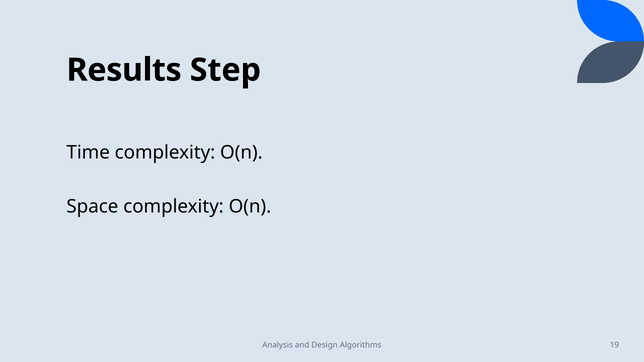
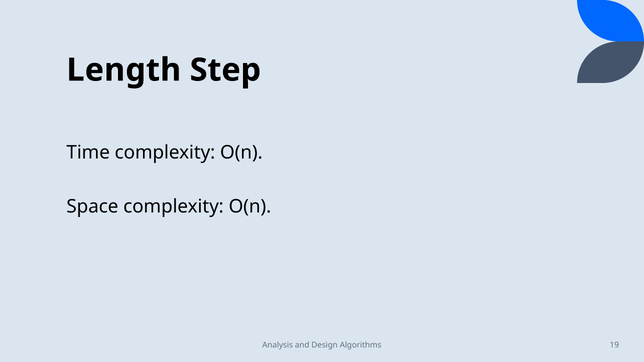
Results: Results -> Length
